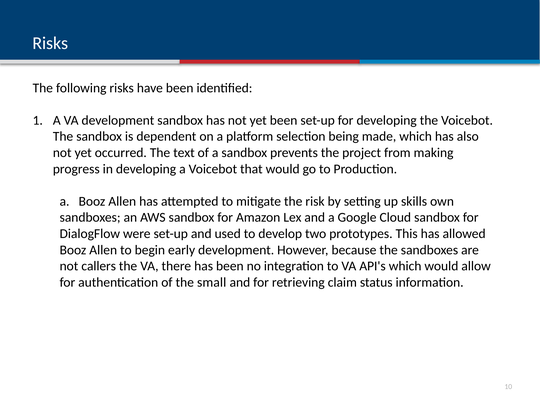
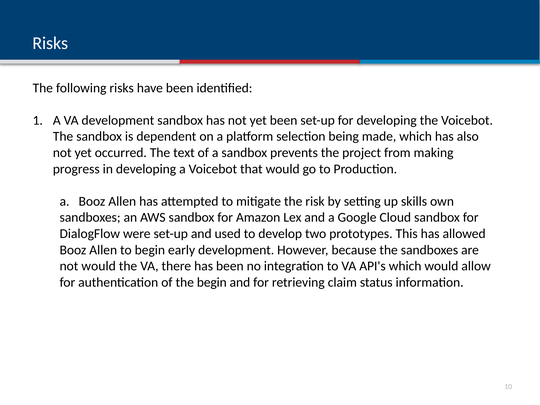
not callers: callers -> would
the small: small -> begin
